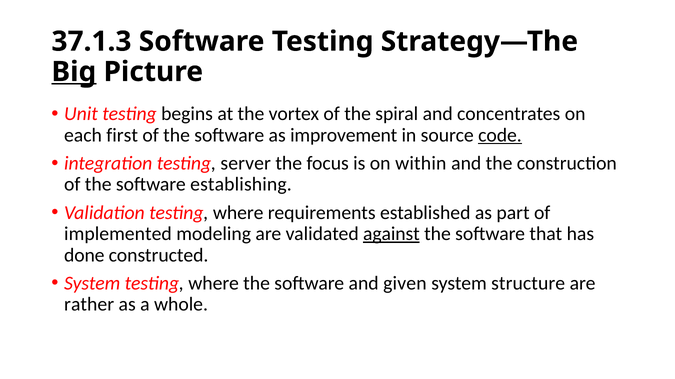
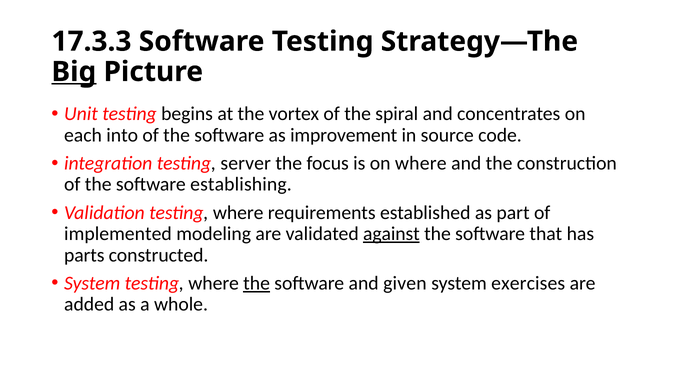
37.1.3: 37.1.3 -> 17.3.3
first: first -> into
code underline: present -> none
on within: within -> where
done: done -> parts
the at (257, 284) underline: none -> present
structure: structure -> exercises
rather: rather -> added
